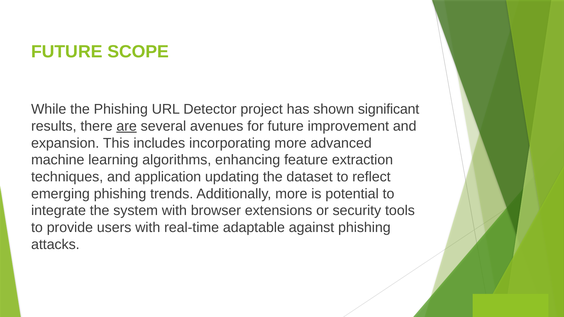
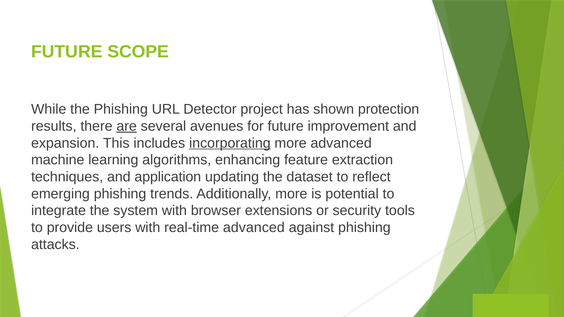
significant: significant -> protection
incorporating underline: none -> present
real-time adaptable: adaptable -> advanced
